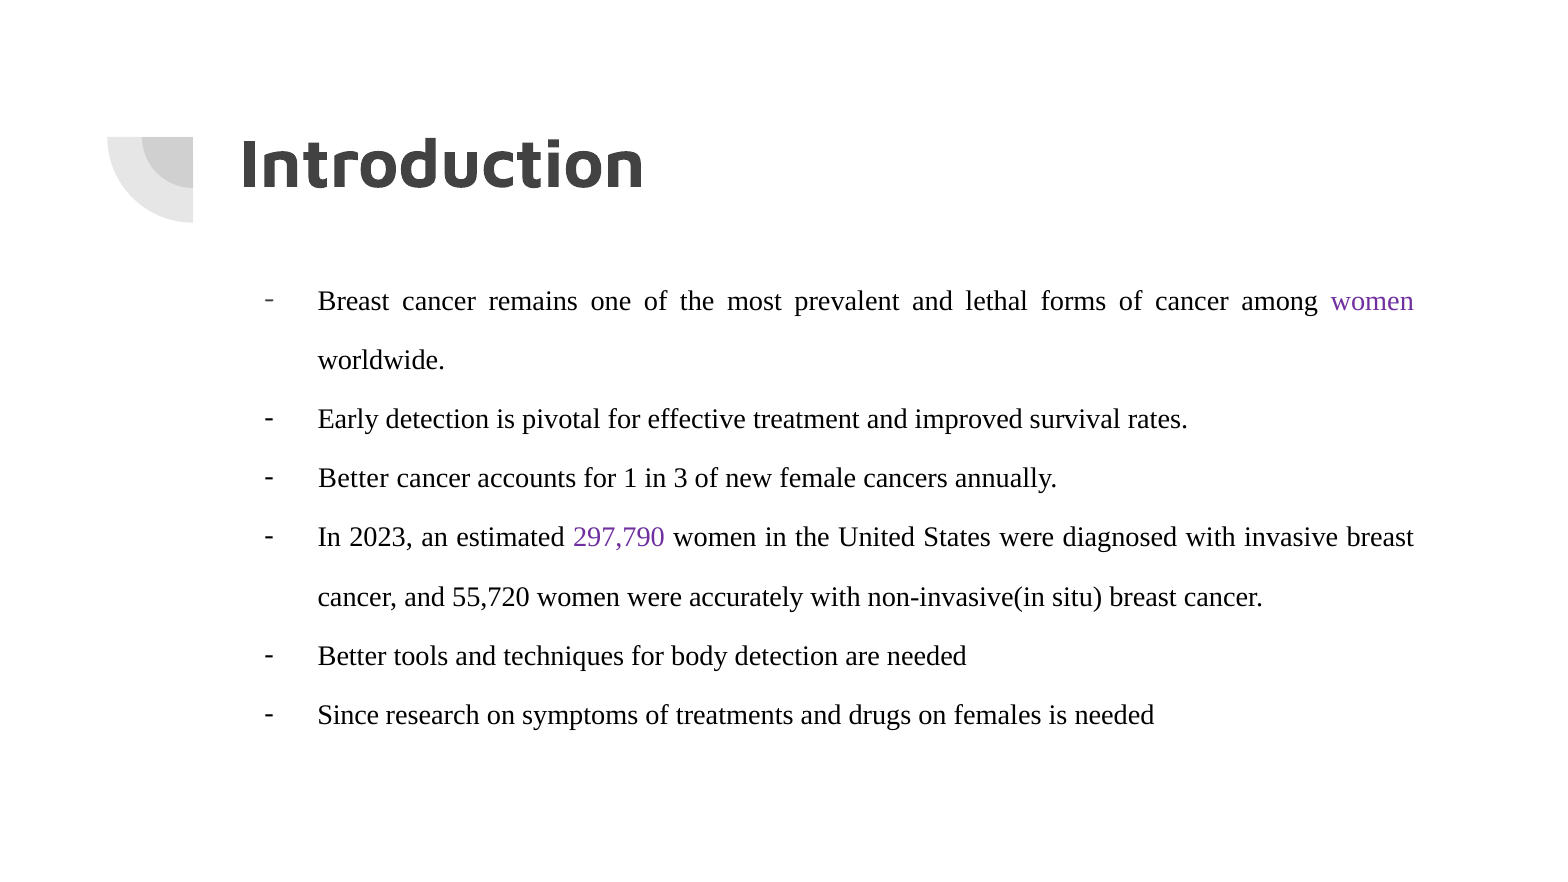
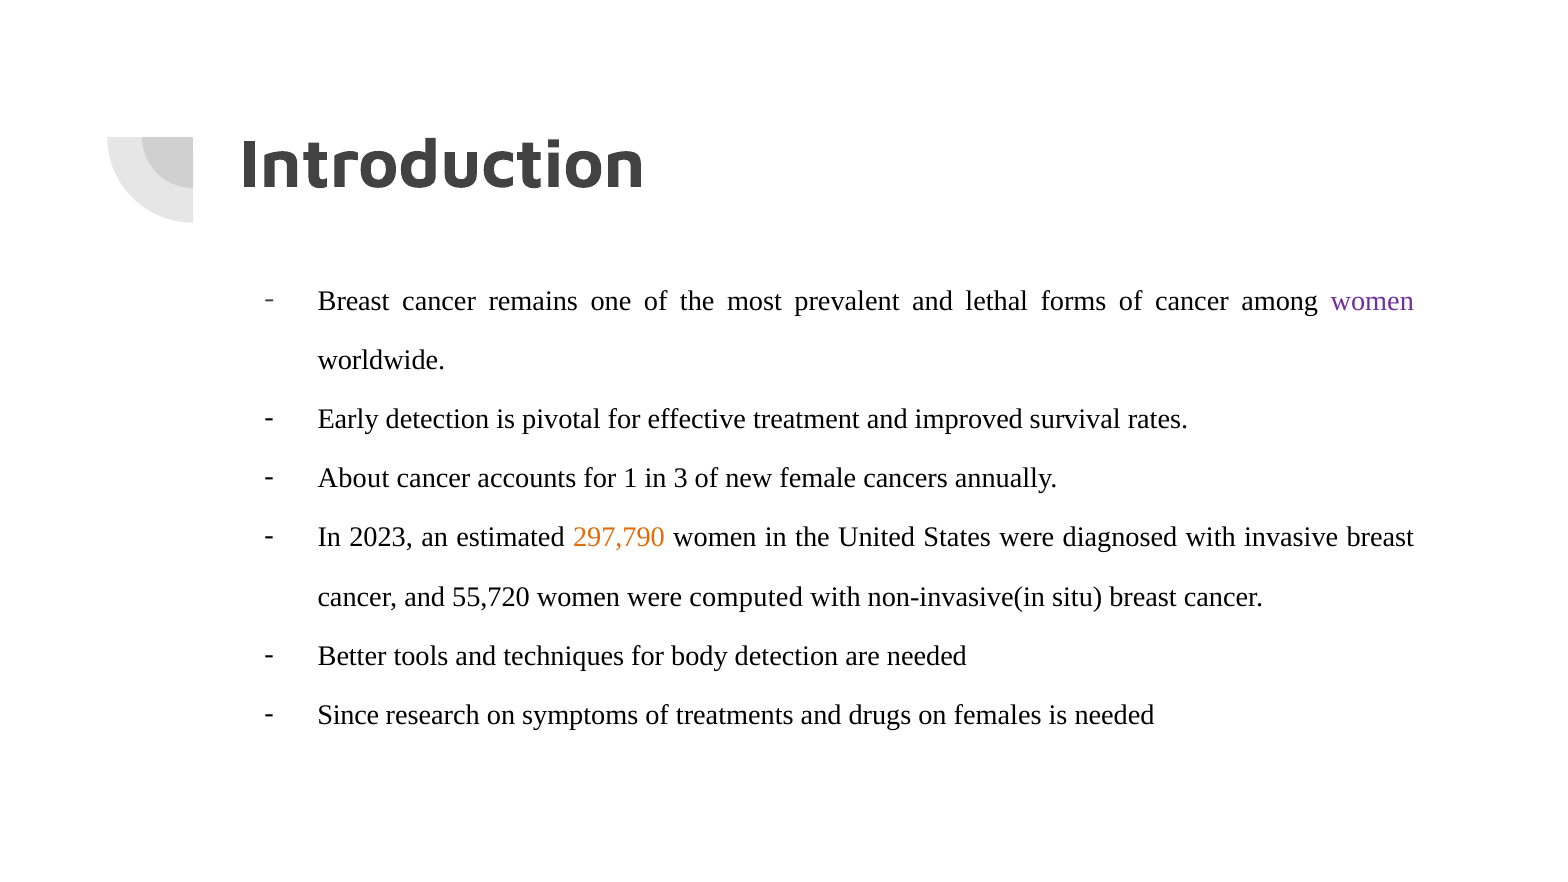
Better at (353, 478): Better -> About
297,790 colour: purple -> orange
accurately: accurately -> computed
